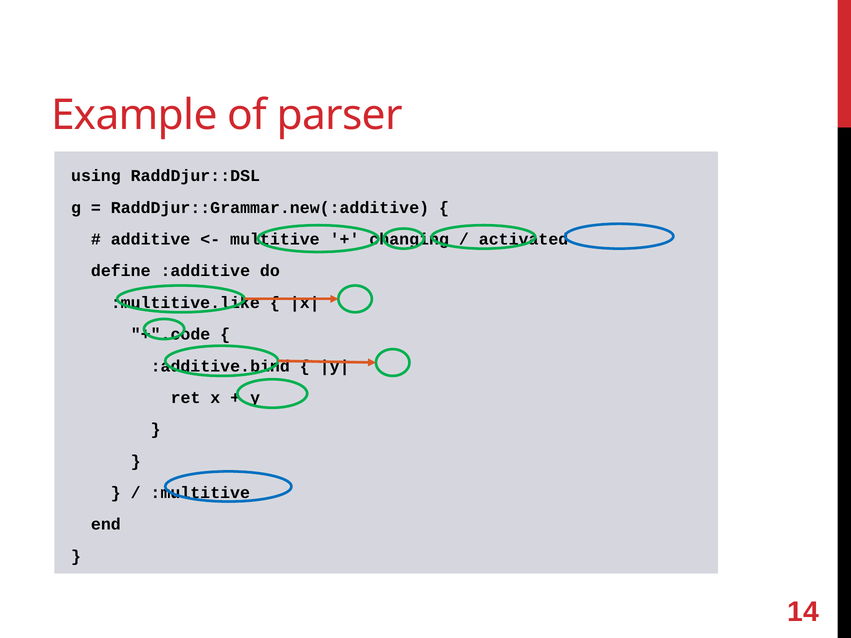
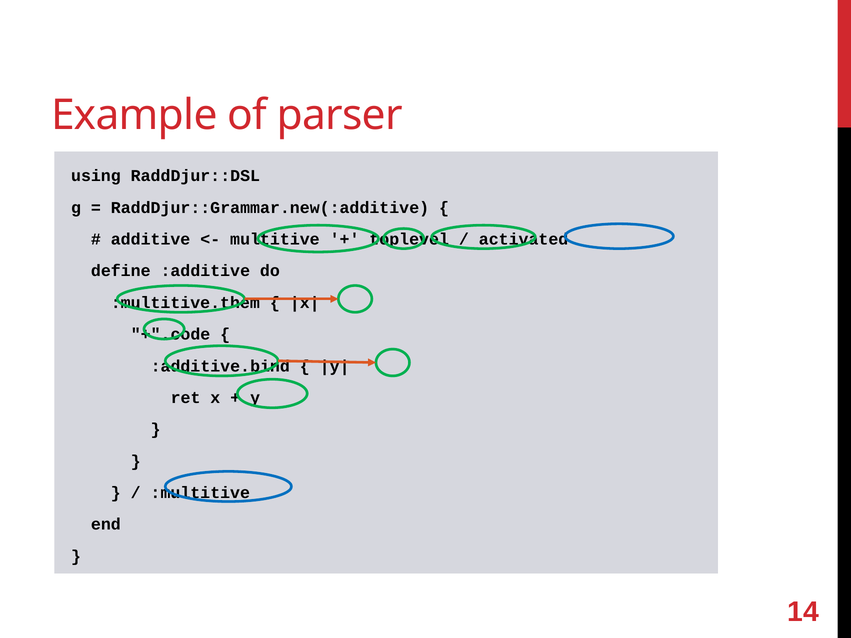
changing: changing -> toplevel
:multitive.like: :multitive.like -> :multitive.them
